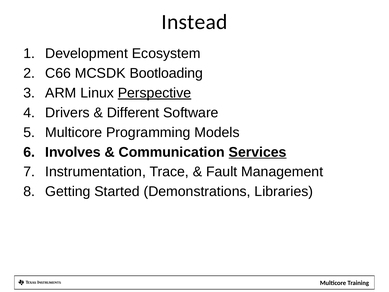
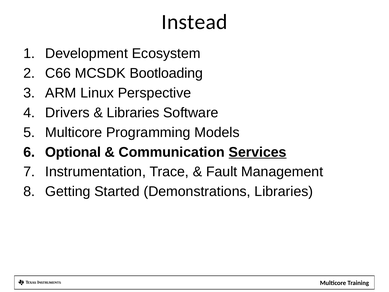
Perspective underline: present -> none
Different at (133, 113): Different -> Libraries
Involves: Involves -> Optional
